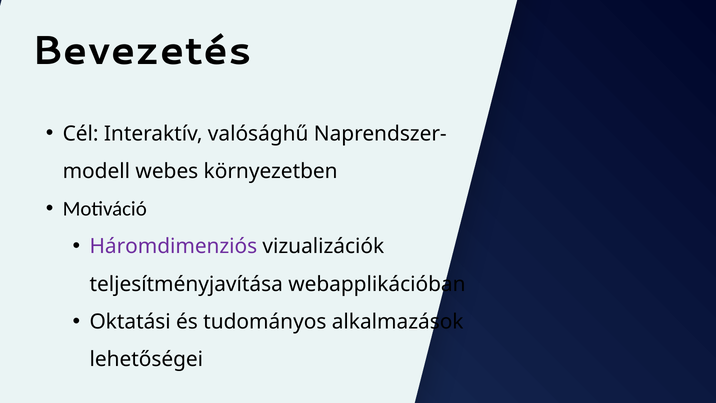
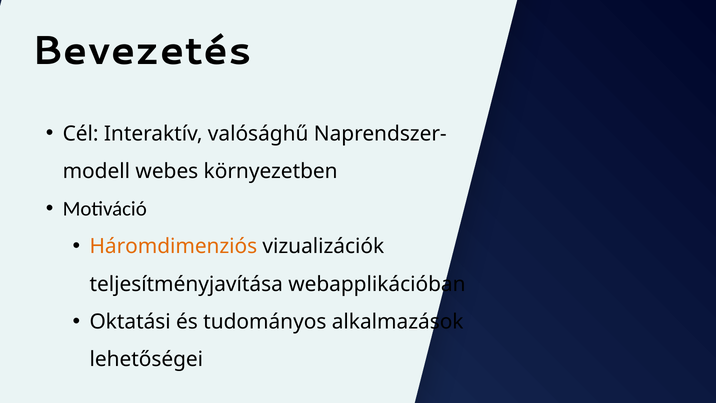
Háromdimenziós colour: purple -> orange
